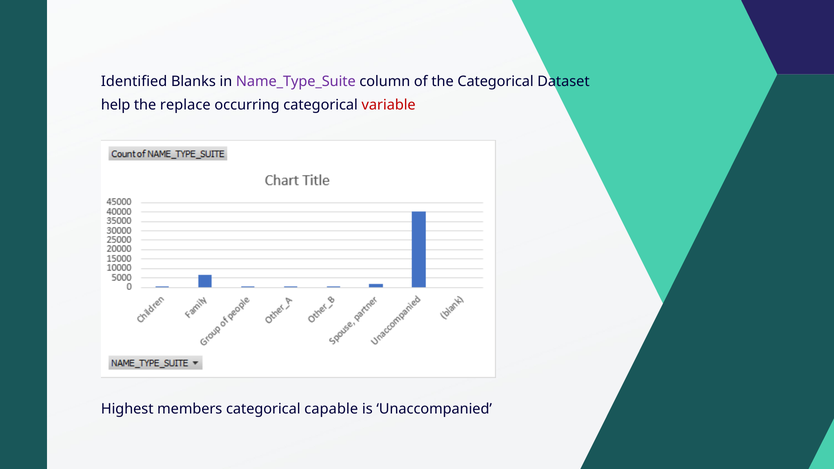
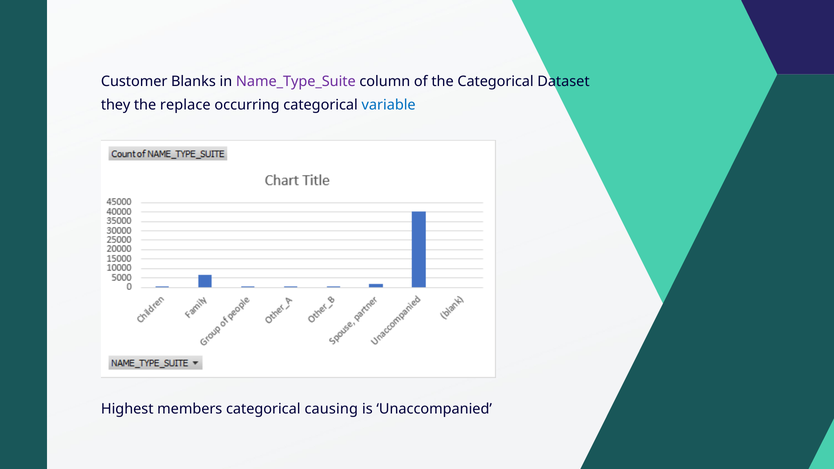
Identified: Identified -> Customer
help: help -> they
variable colour: red -> blue
capable: capable -> causing
